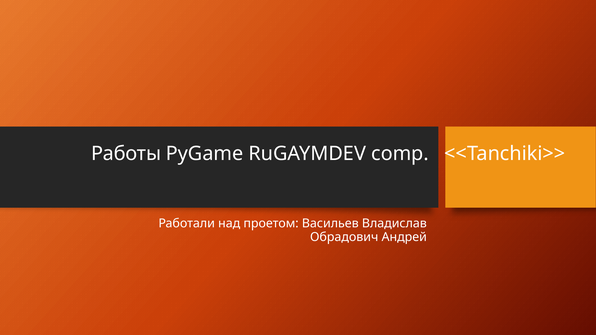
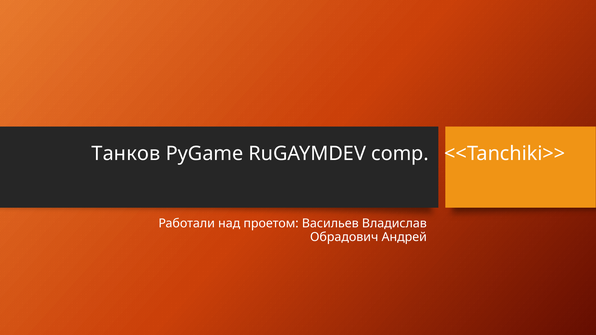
Работы: Работы -> Танков
